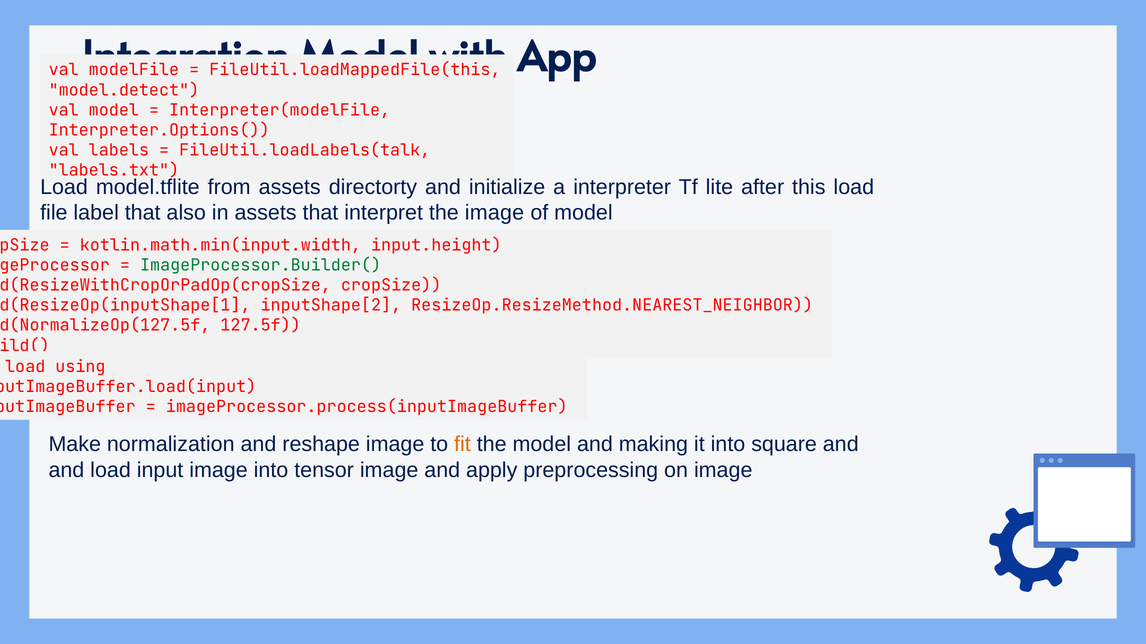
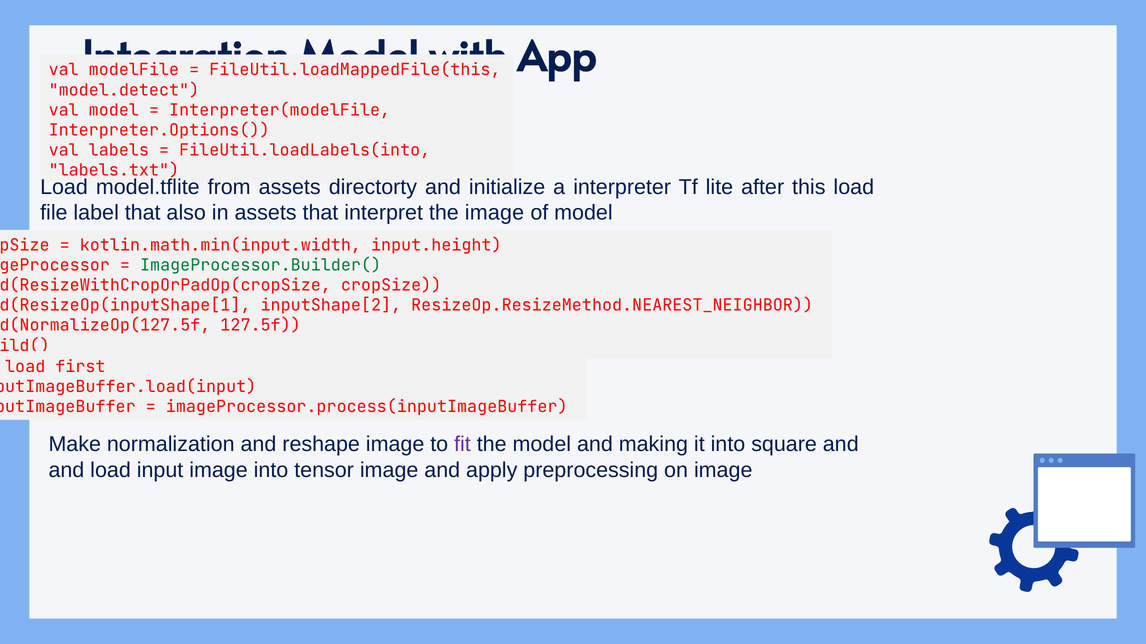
FileUtil.loadLabels(talk: FileUtil.loadLabels(talk -> FileUtil.loadLabels(into
using: using -> first
fit colour: orange -> purple
